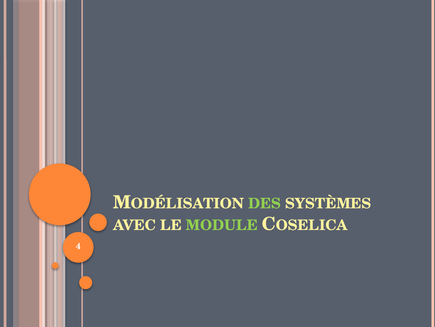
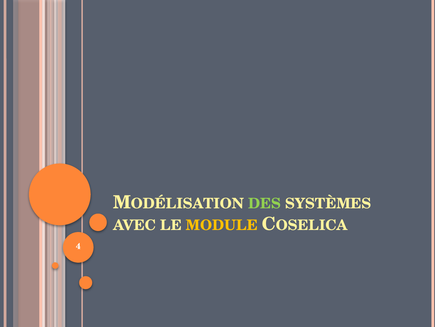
MODULE colour: light green -> yellow
